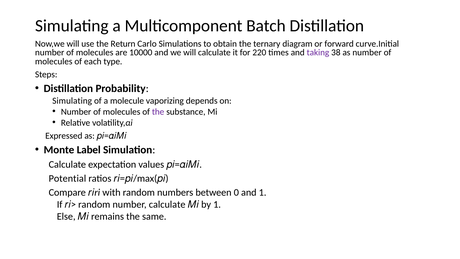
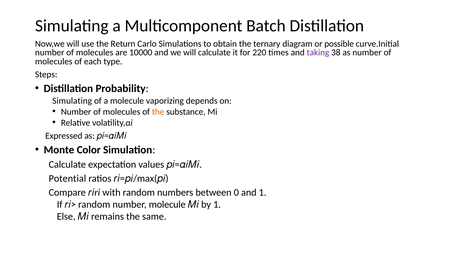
forward: forward -> possible
the at (158, 112) colour: purple -> orange
Label: Label -> Color
number calculate: calculate -> molecule
